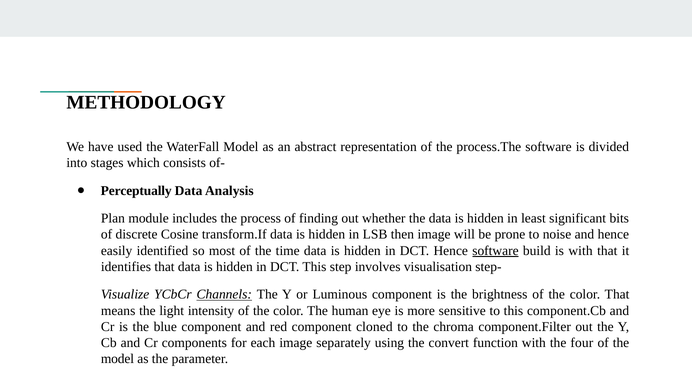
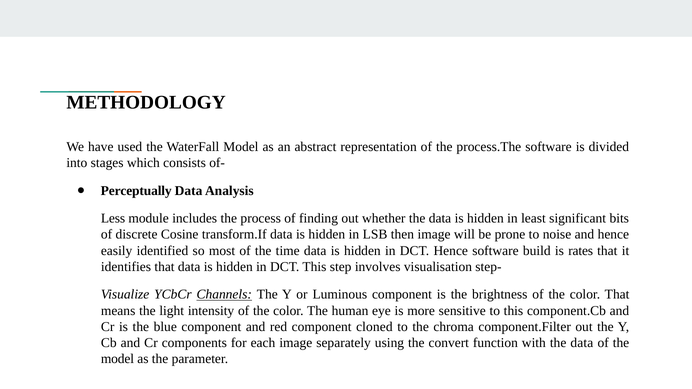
Plan: Plan -> Less
software at (495, 251) underline: present -> none
is with: with -> rates
with the four: four -> data
